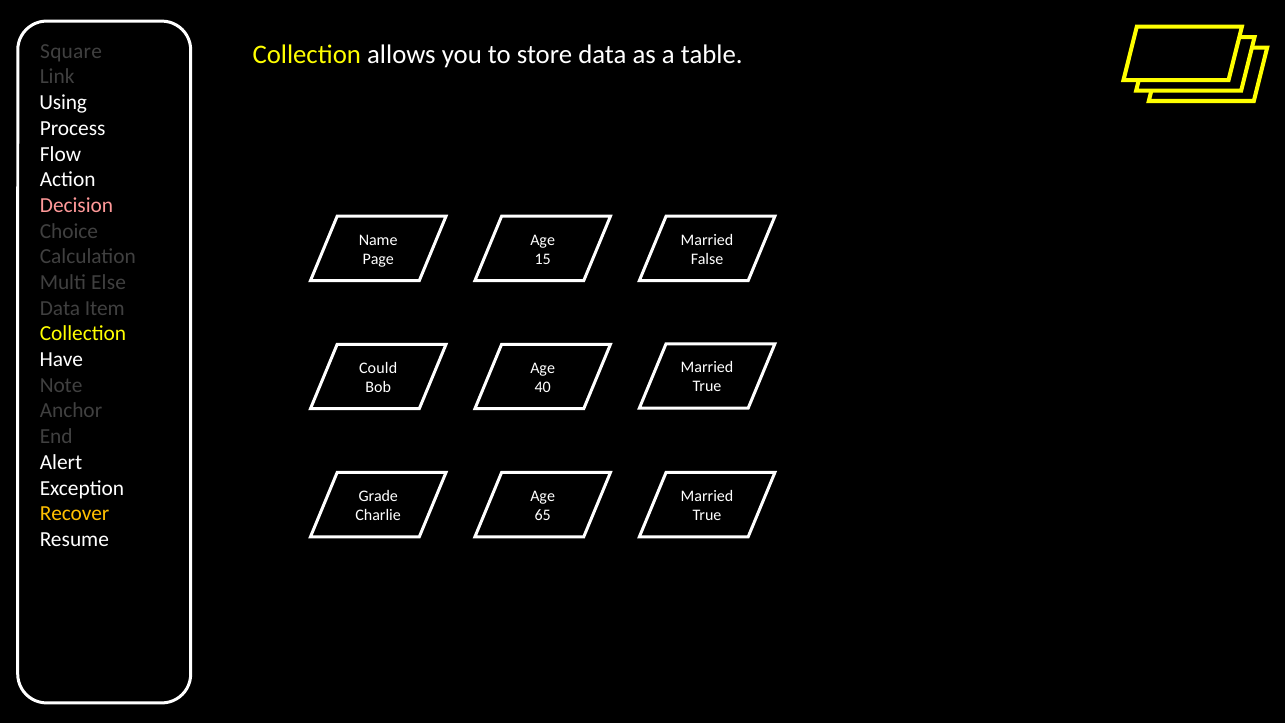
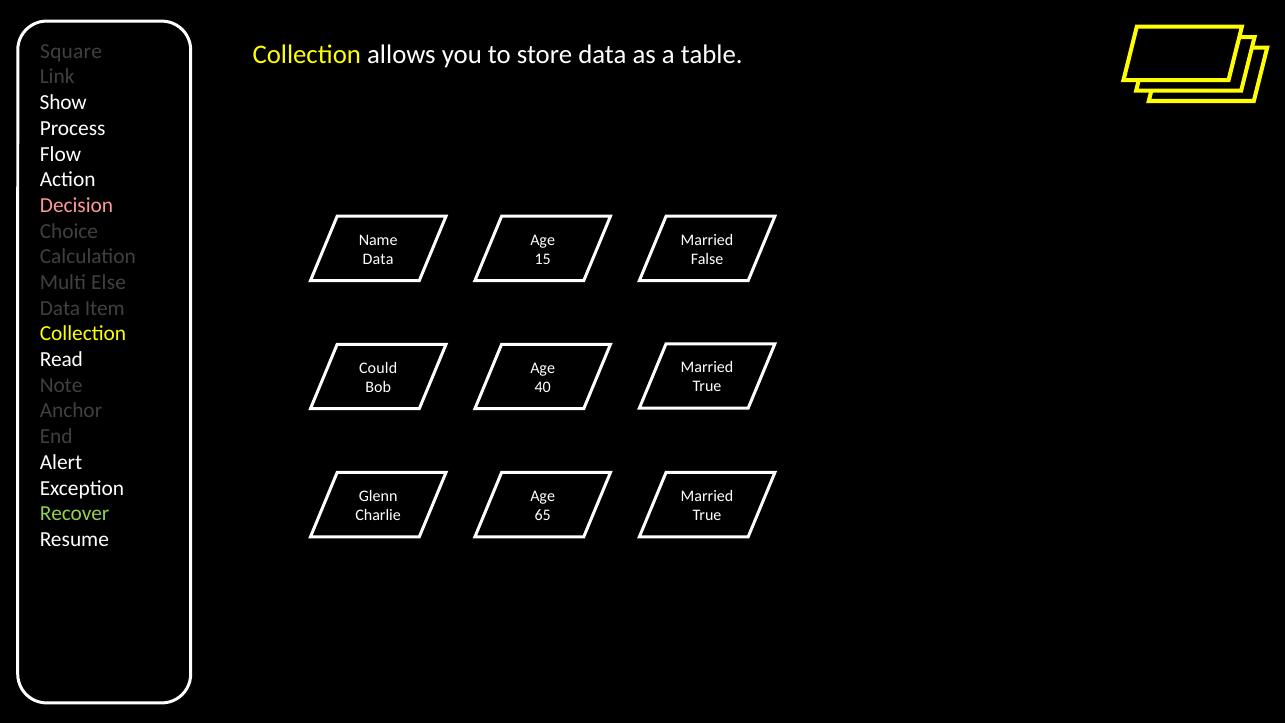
Using: Using -> Show
Page at (378, 259): Page -> Data
Have: Have -> Read
Grade: Grade -> Glenn
Recover colour: yellow -> light green
